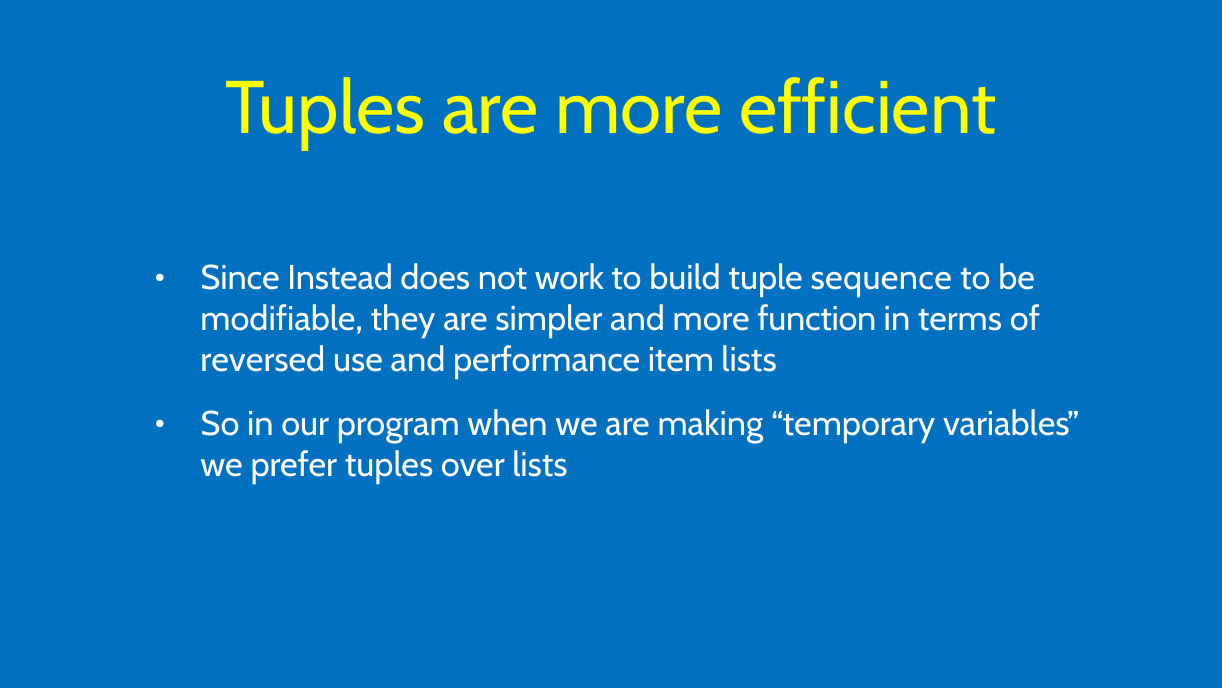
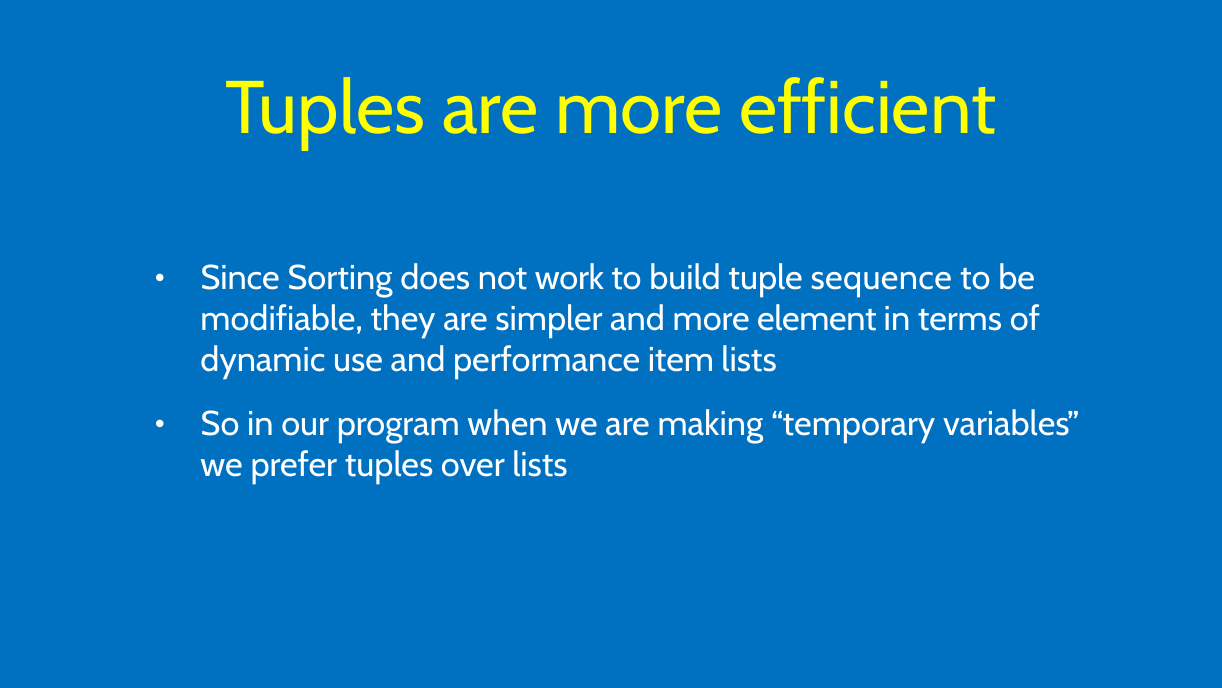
Instead: Instead -> Sorting
function: function -> element
reversed: reversed -> dynamic
